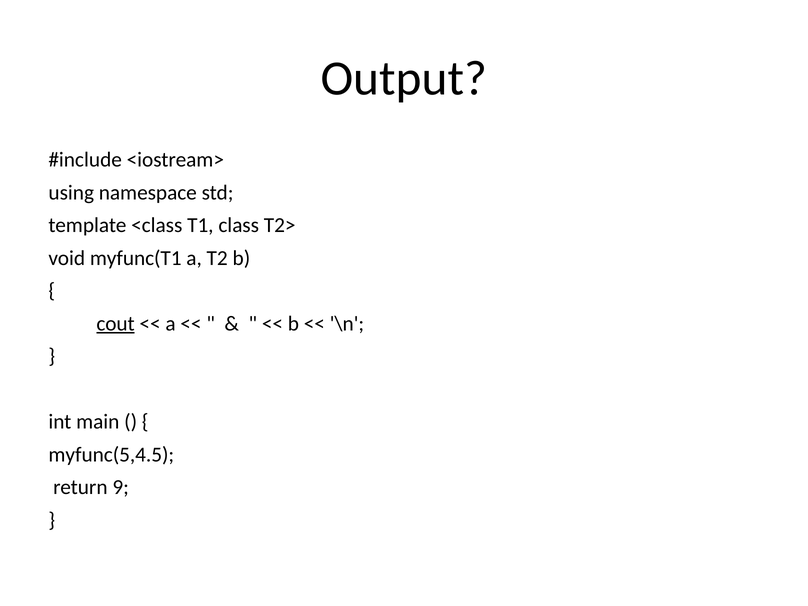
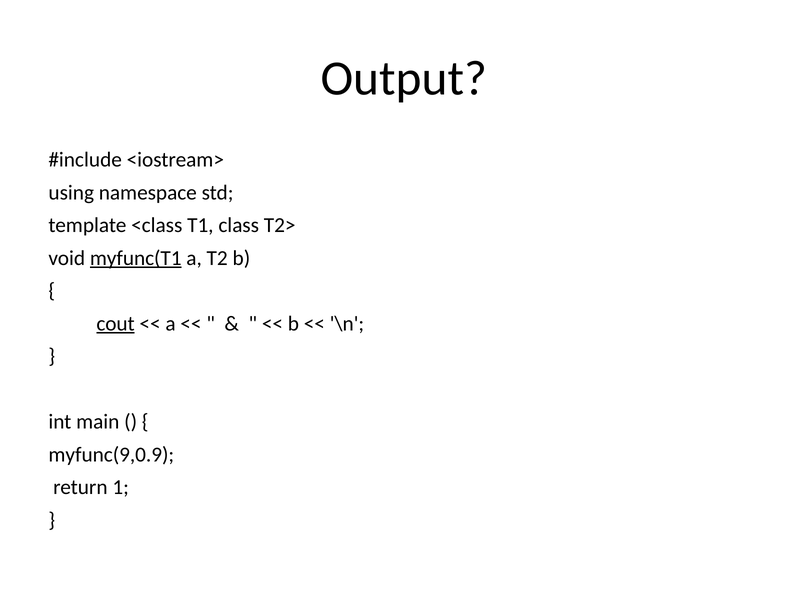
myfunc(T1 underline: none -> present
myfunc(5,4.5: myfunc(5,4.5 -> myfunc(9,0.9
9: 9 -> 1
